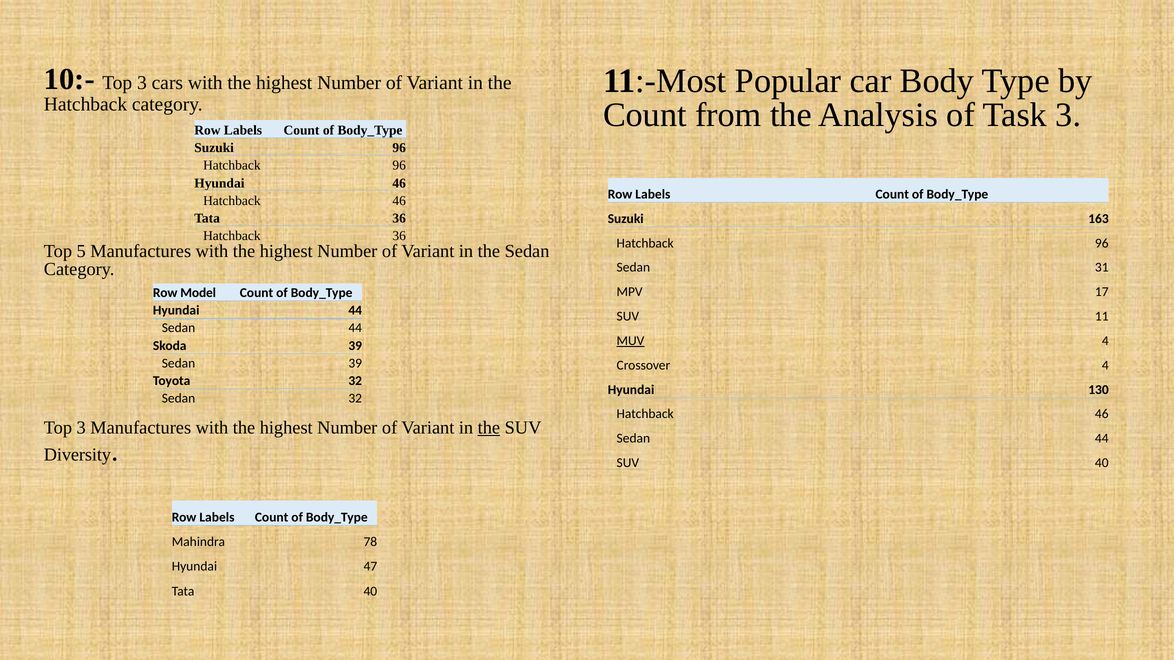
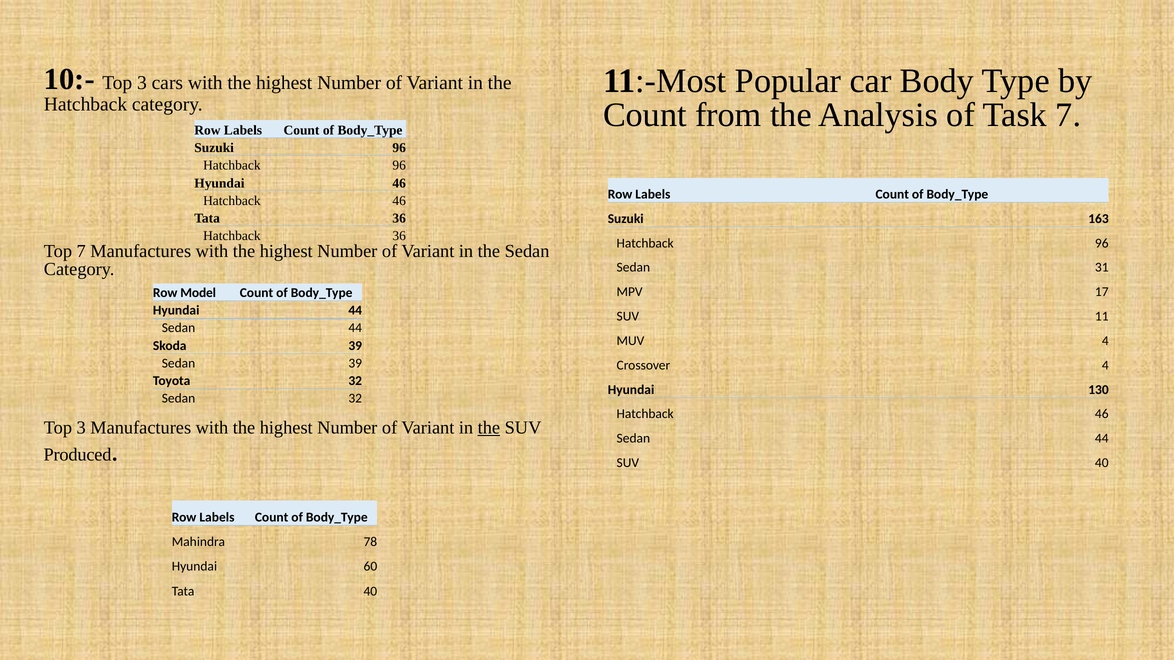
Task 3: 3 -> 7
Top 5: 5 -> 7
MUV underline: present -> none
Diversity: Diversity -> Produced
47: 47 -> 60
